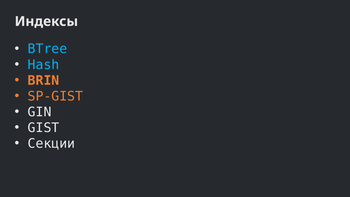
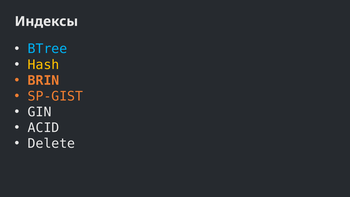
Hash colour: light blue -> yellow
GIST: GIST -> ACID
Секции: Секции -> Delete
